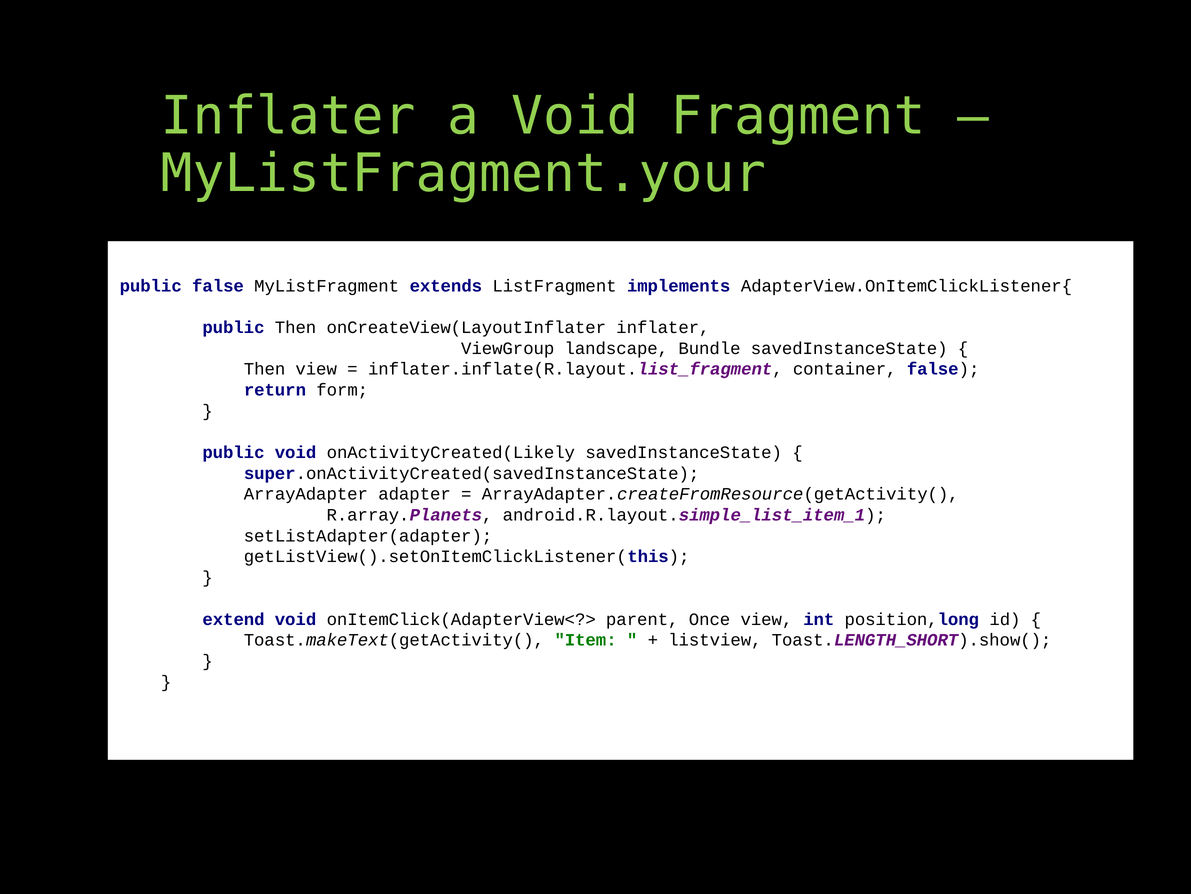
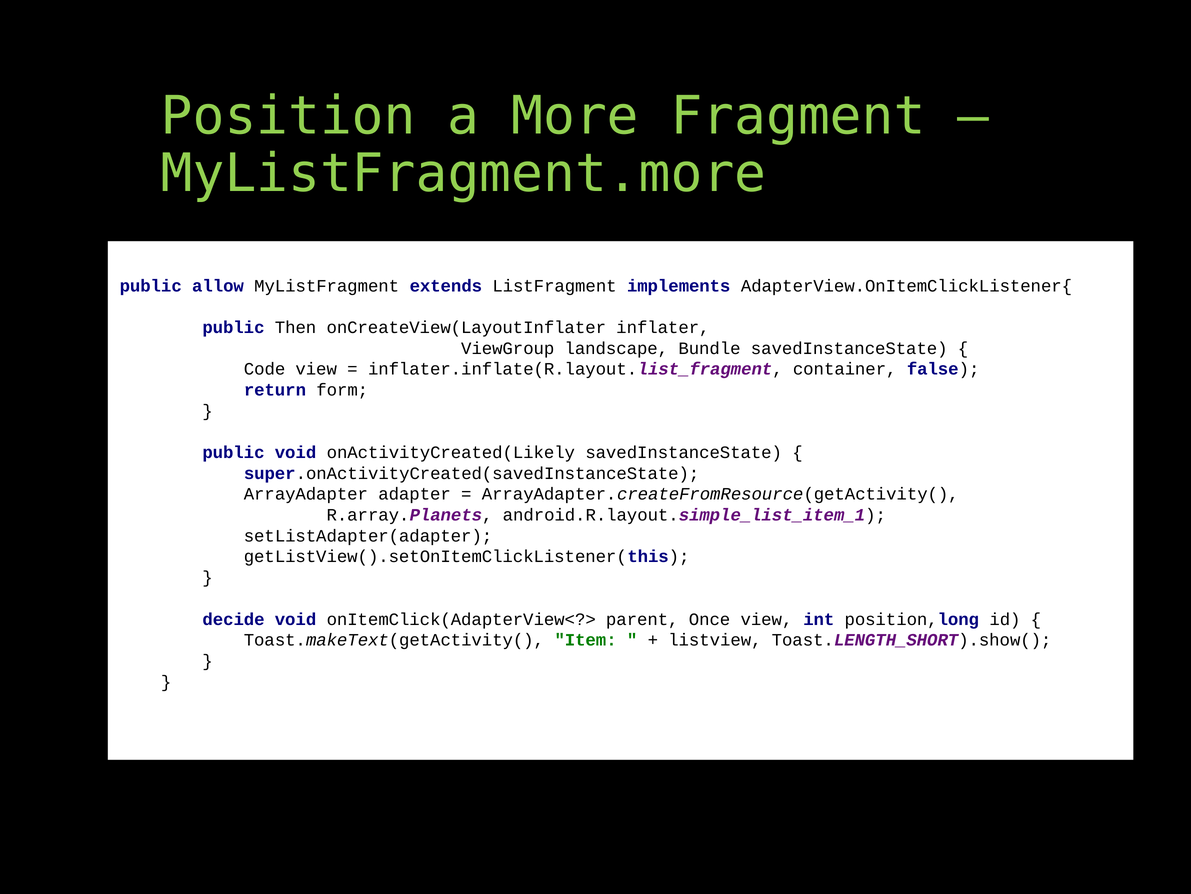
Inflater at (288, 116): Inflater -> Position
a Void: Void -> More
MyListFragment.your: MyListFragment.your -> MyListFragment.more
public false: false -> allow
Then at (265, 369): Then -> Code
extend: extend -> decide
